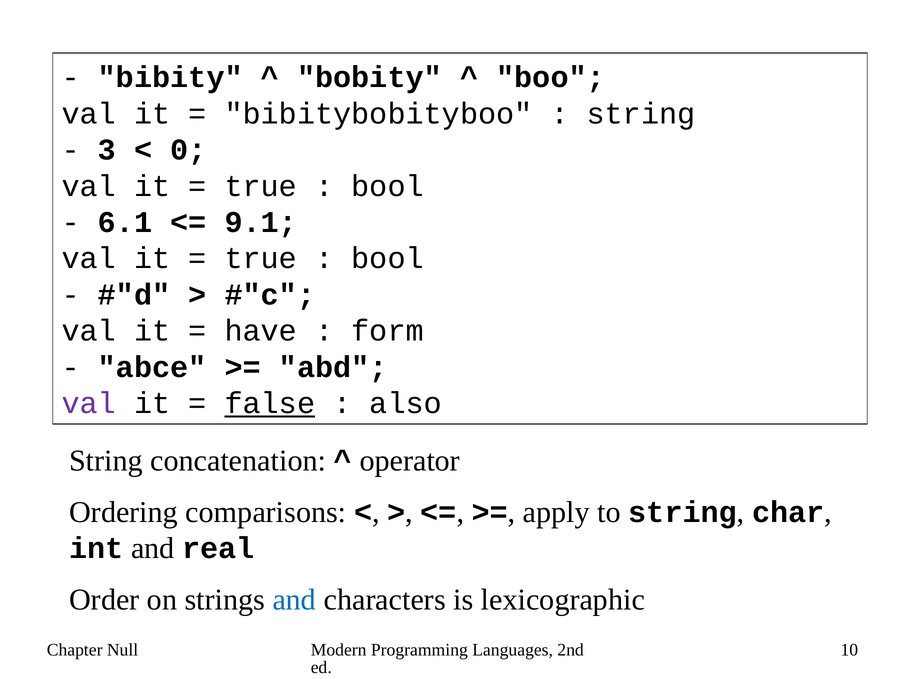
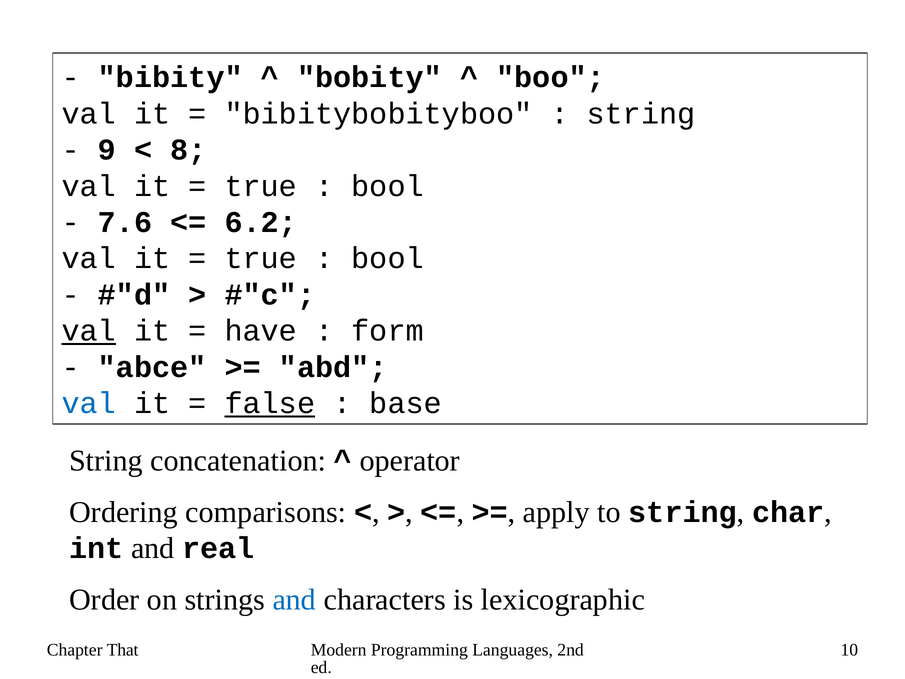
3: 3 -> 9
0: 0 -> 8
6.1: 6.1 -> 7.6
9.1: 9.1 -> 6.2
val at (89, 331) underline: none -> present
val at (89, 403) colour: purple -> blue
also: also -> base
Null: Null -> That
